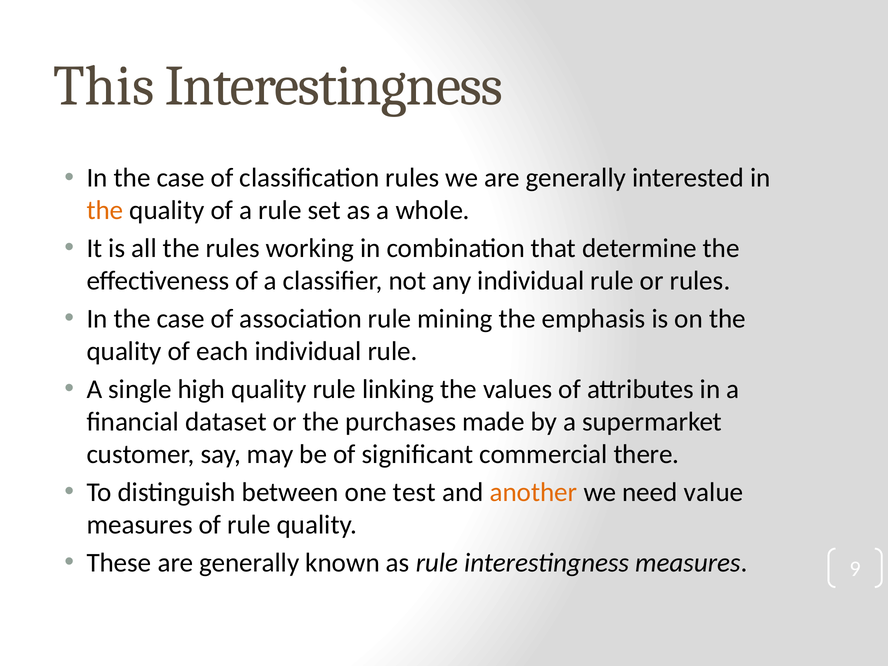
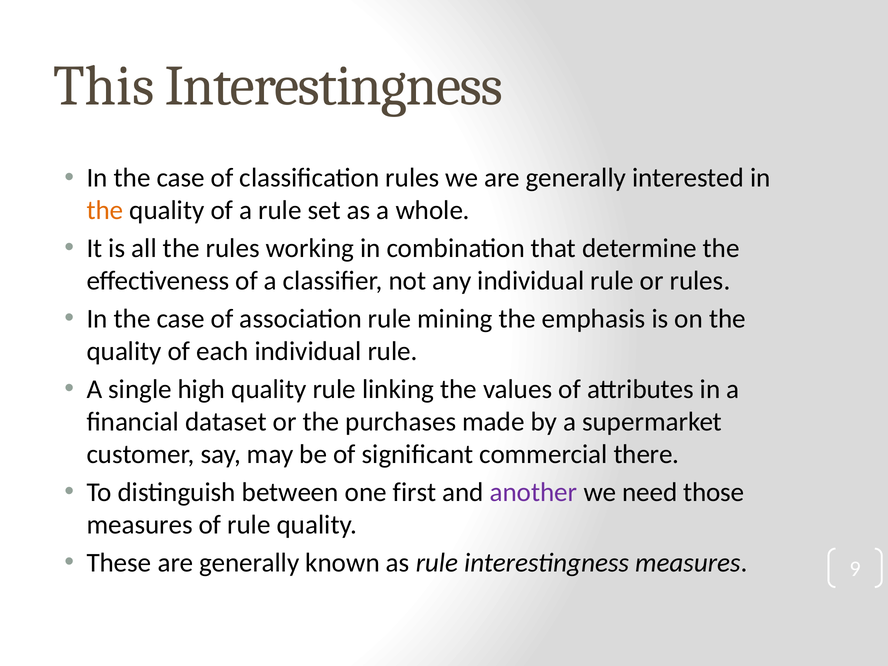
test: test -> first
another colour: orange -> purple
value: value -> those
